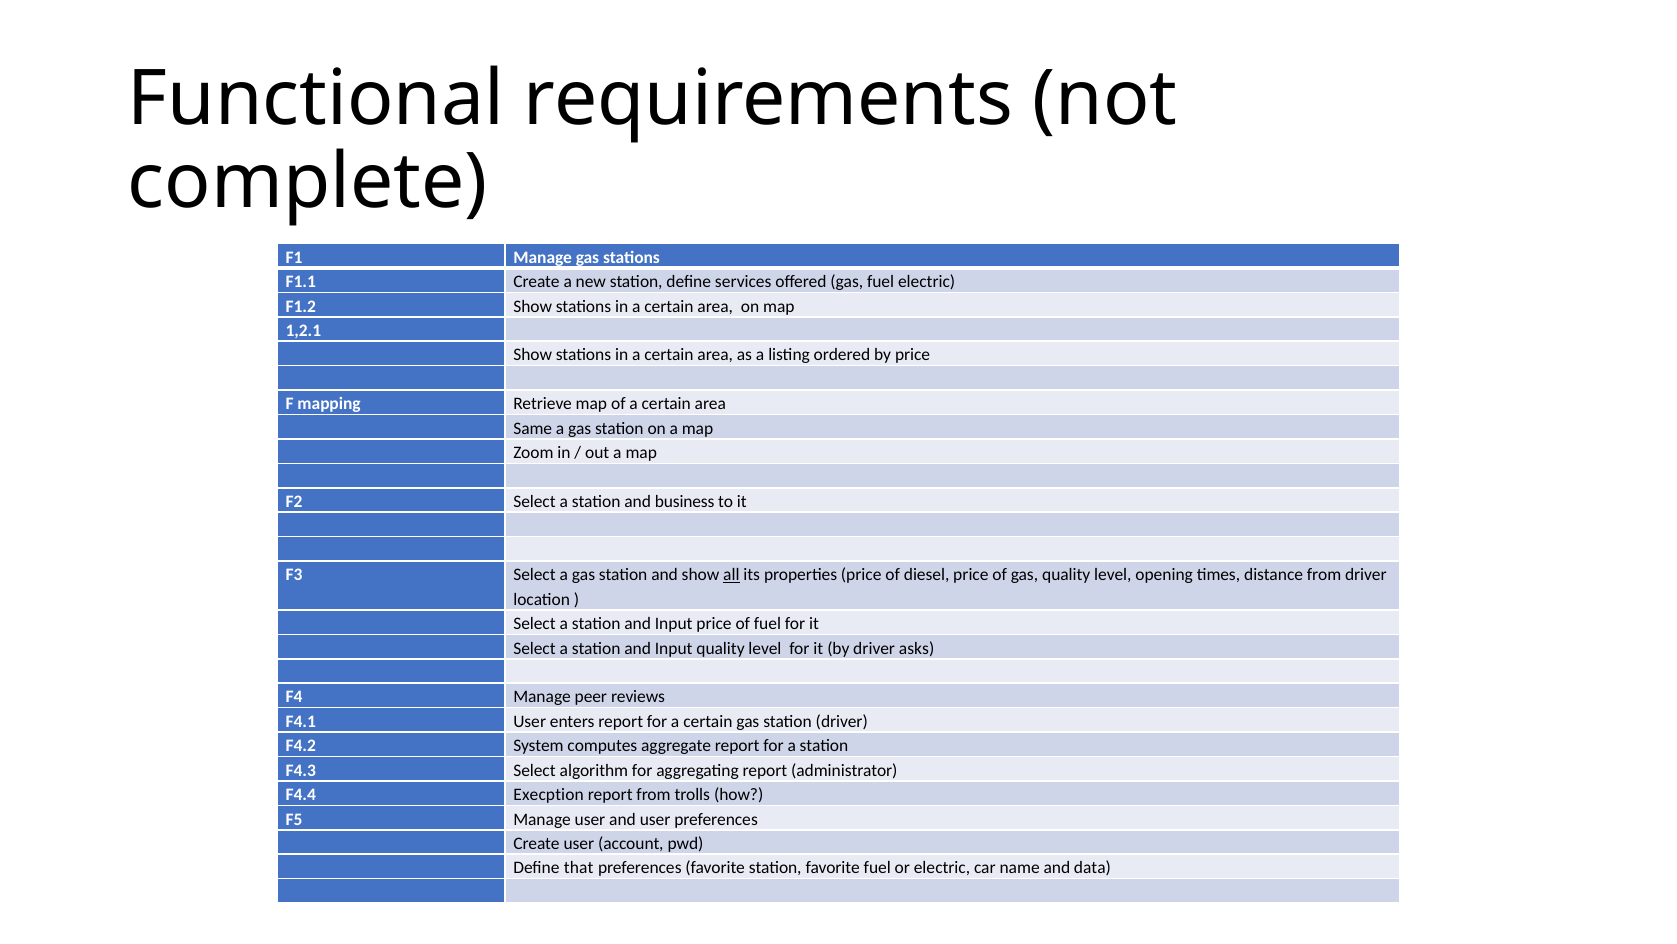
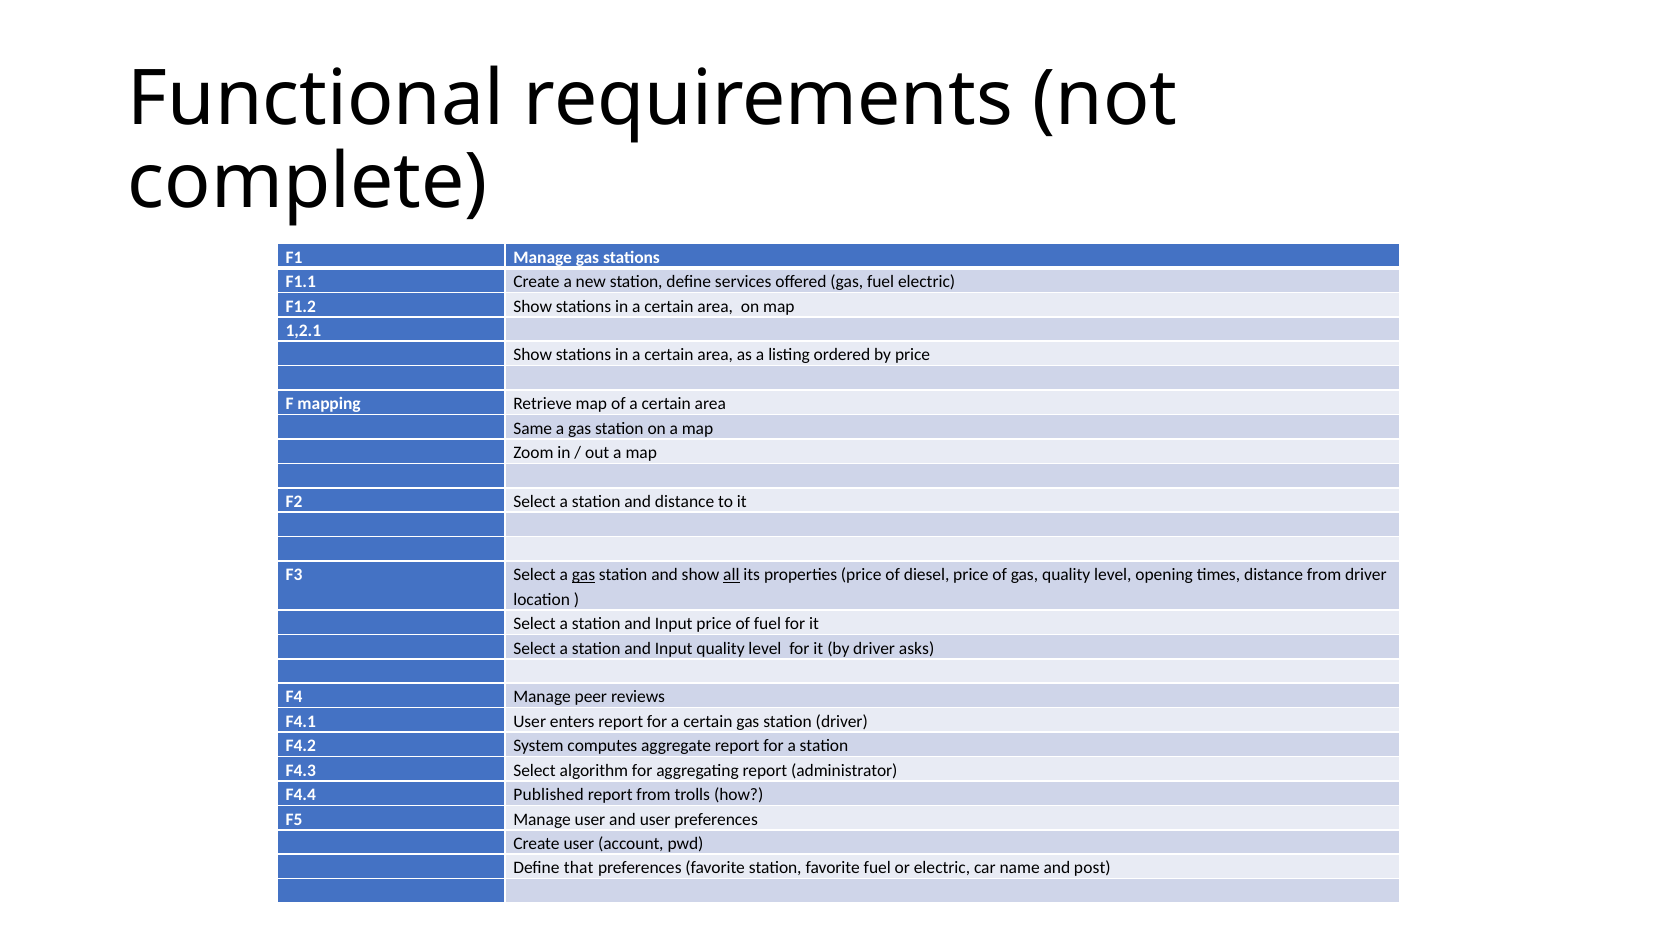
and business: business -> distance
gas at (583, 575) underline: none -> present
Execption: Execption -> Published
data: data -> post
